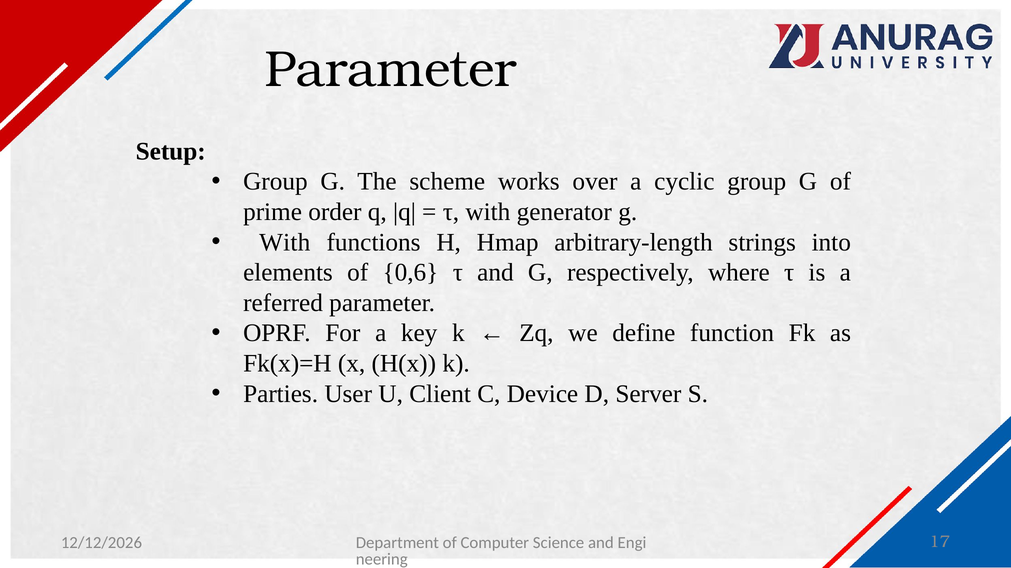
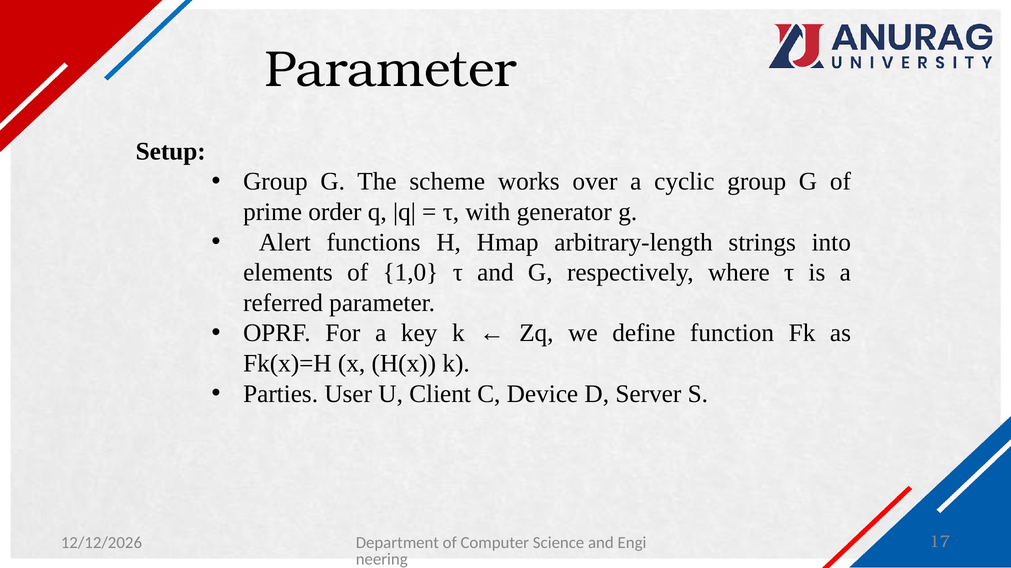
With at (285, 243): With -> Alert
0,6: 0,6 -> 1,0
